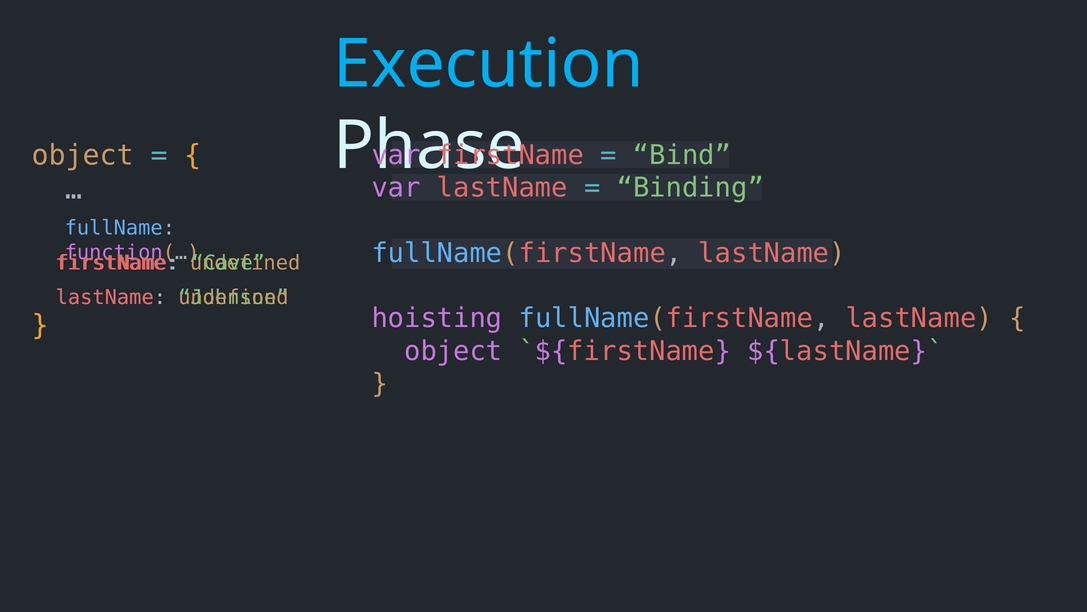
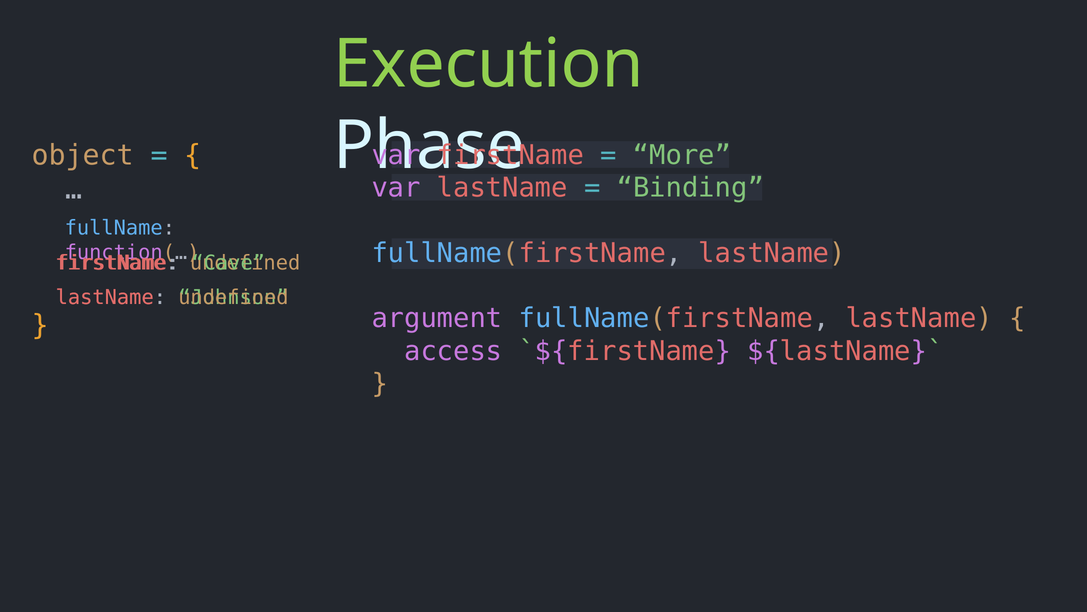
Execution colour: light blue -> light green
Bind: Bind -> More
hoisting: hoisting -> argument
object at (453, 351): object -> access
